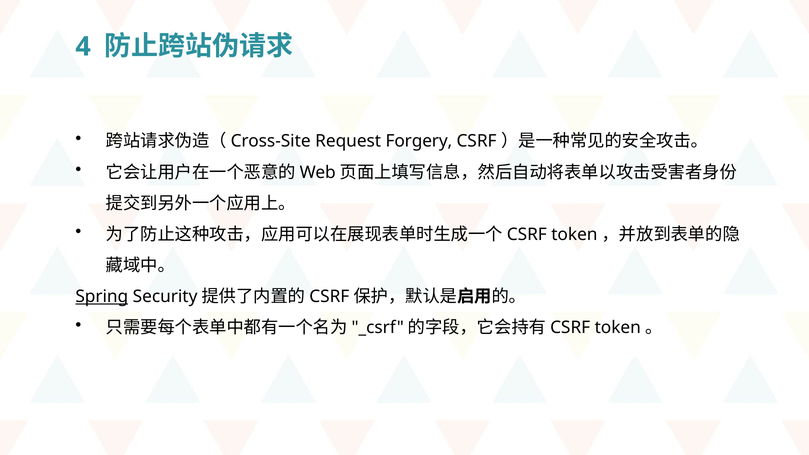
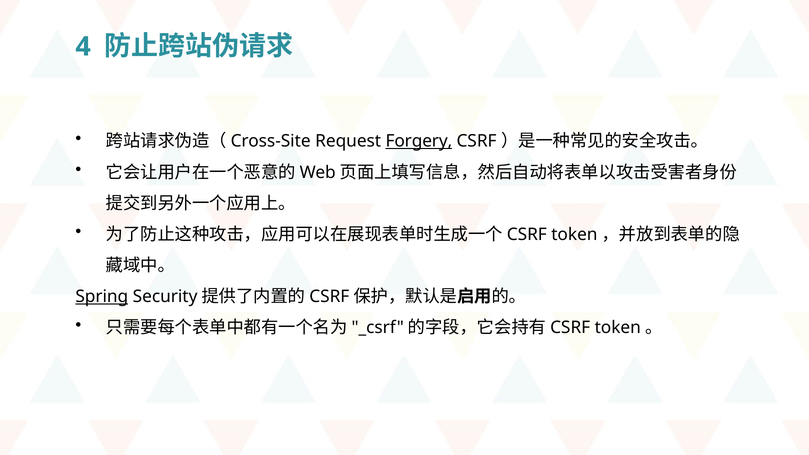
Forgery underline: none -> present
